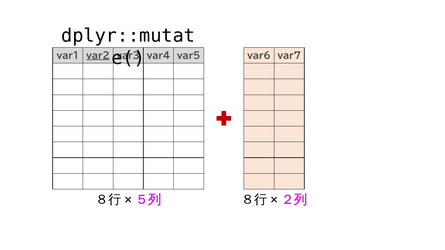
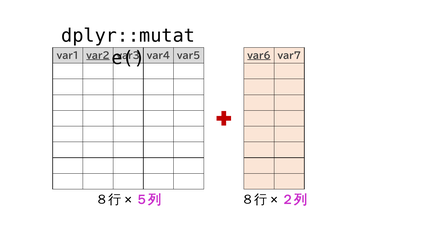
var6 underline: none -> present
